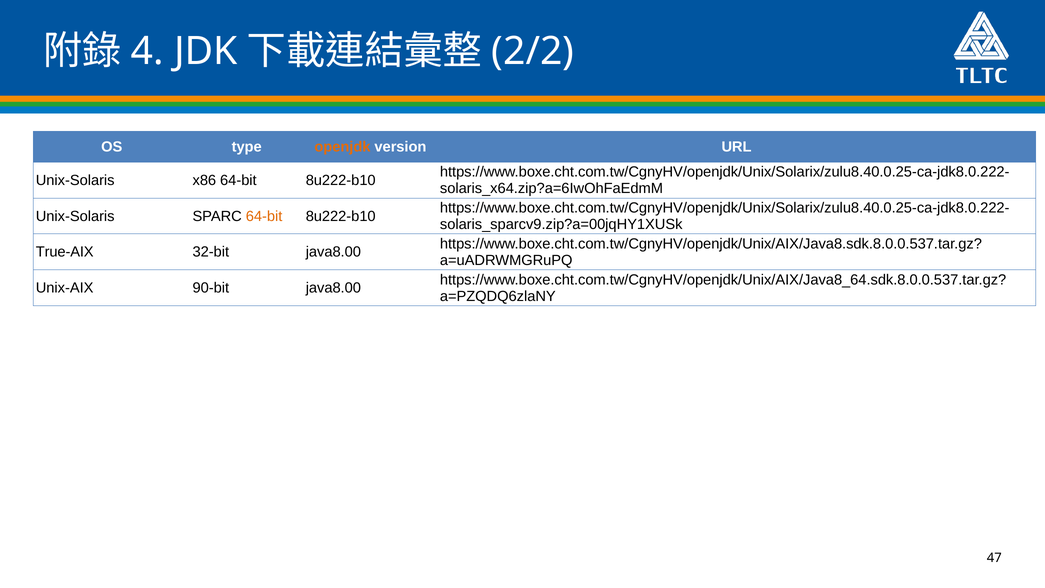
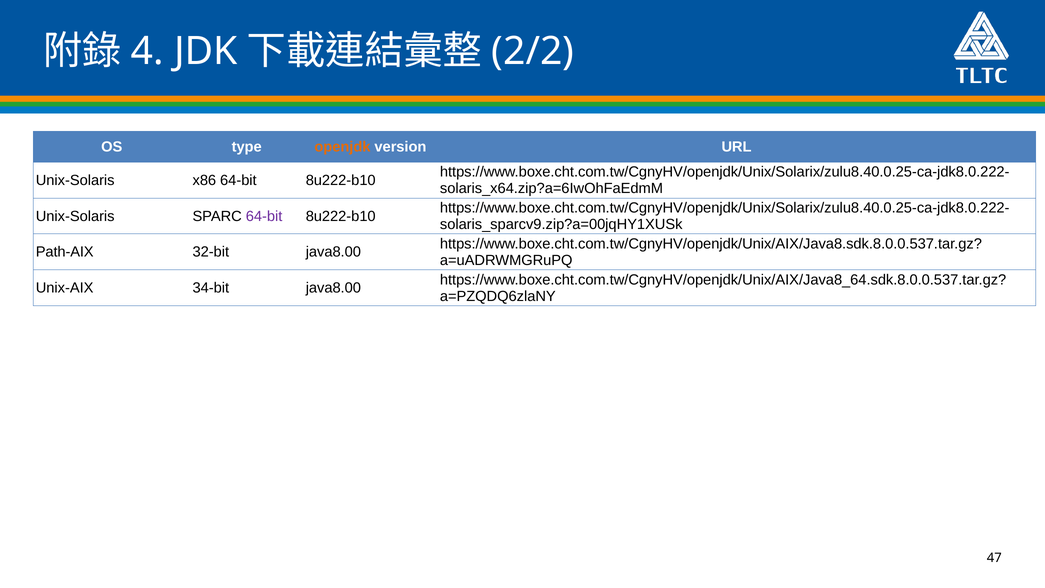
64-bit at (264, 216) colour: orange -> purple
True-AIX: True-AIX -> Path-AIX
90-bit: 90-bit -> 34-bit
